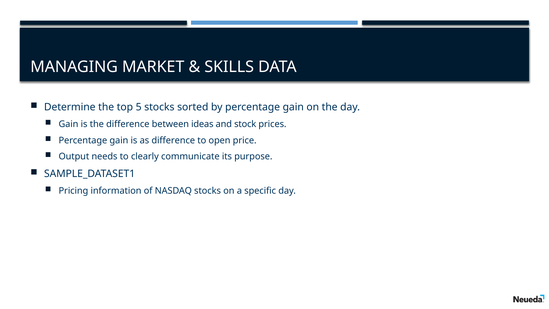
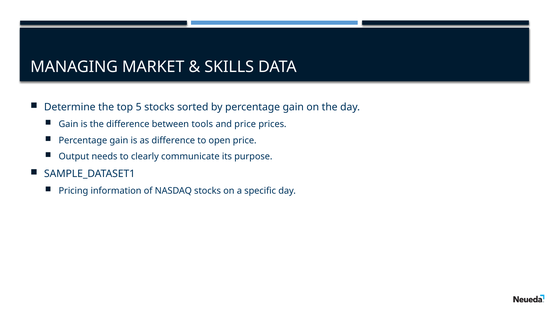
ideas: ideas -> tools
and stock: stock -> price
